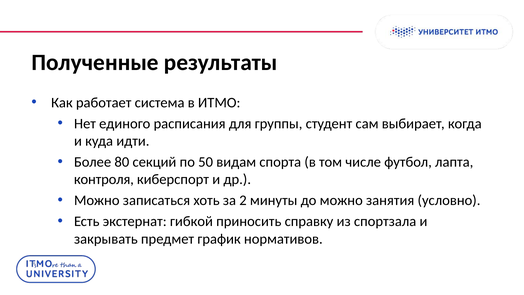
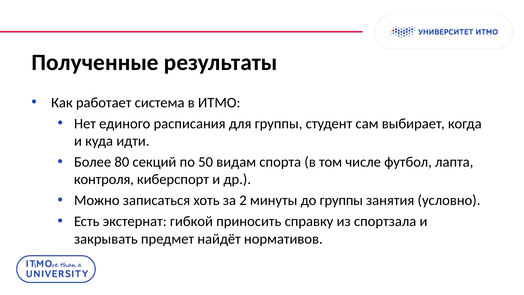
до можно: можно -> группы
график: график -> найдёт
